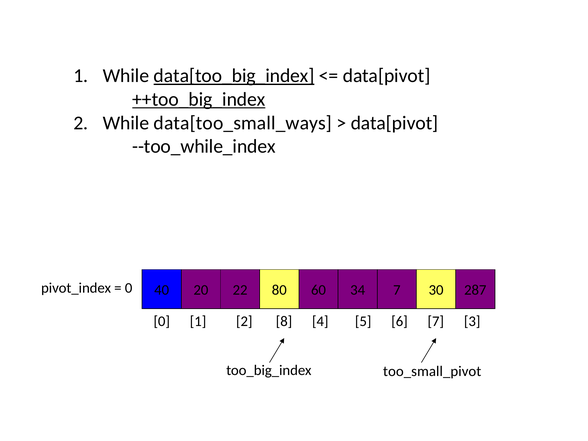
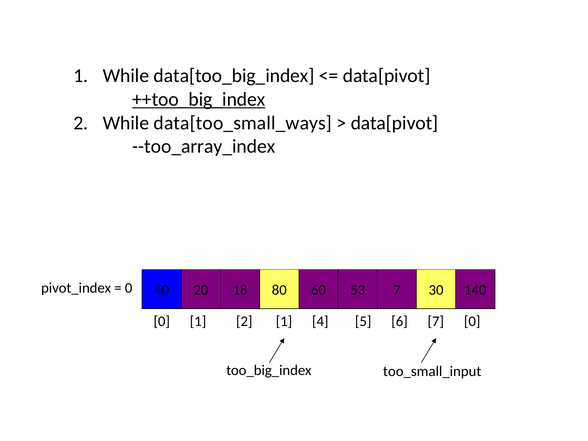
data[too_big_index underline: present -> none
--too_while_index: --too_while_index -> --too_array_index
22: 22 -> 18
34: 34 -> 53
287: 287 -> 140
2 8: 8 -> 1
7 3: 3 -> 0
too_small_pivot: too_small_pivot -> too_small_input
